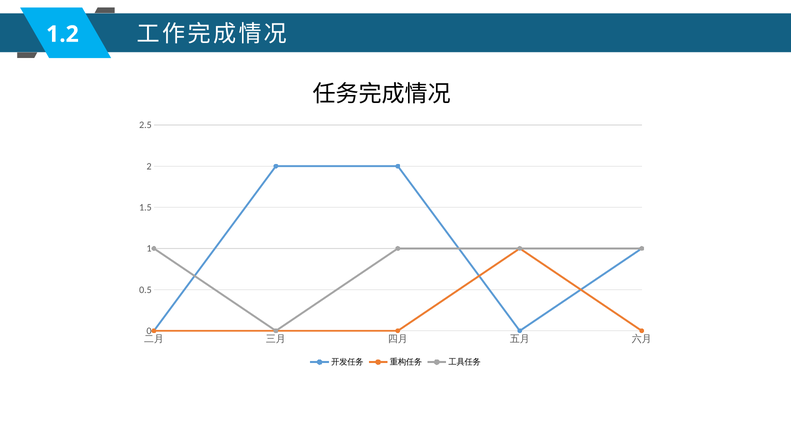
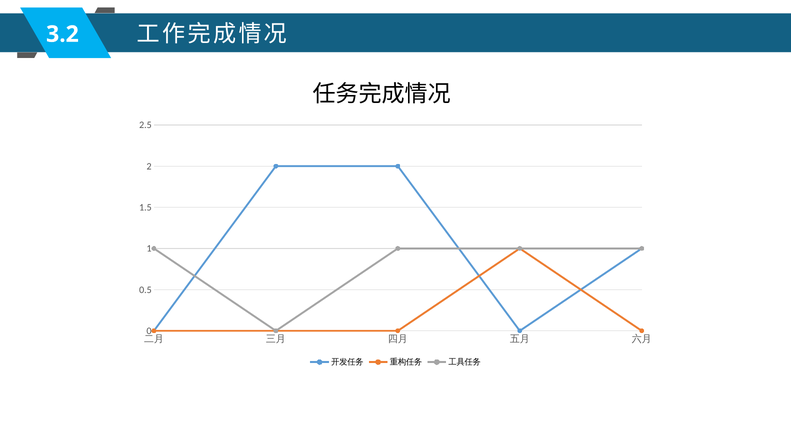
1.2: 1.2 -> 3.2
